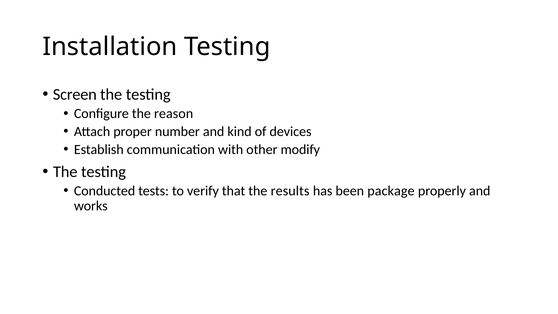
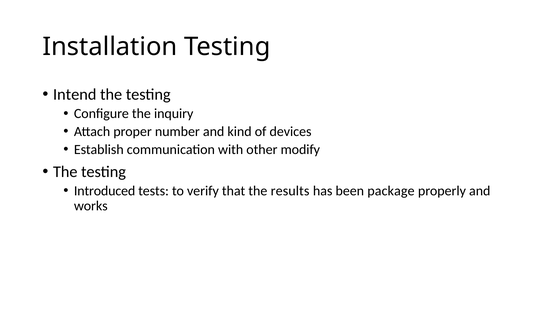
Screen: Screen -> Intend
reason: reason -> inquiry
Conducted: Conducted -> Introduced
